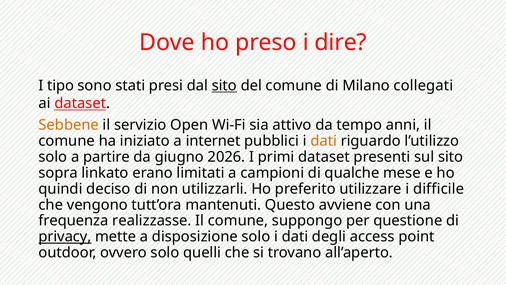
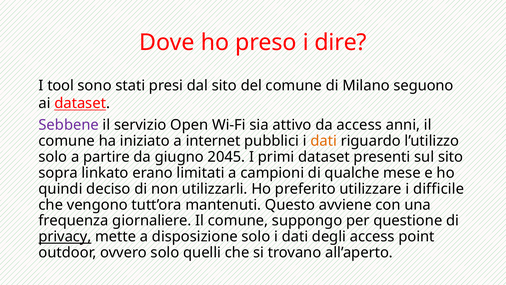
tipo: tipo -> tool
sito at (224, 86) underline: present -> none
collegati: collegati -> seguono
Sebbene colour: orange -> purple
da tempo: tempo -> access
2026: 2026 -> 2045
realizzasse: realizzasse -> giornaliere
